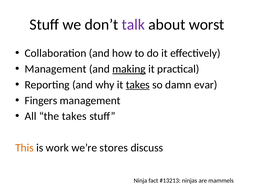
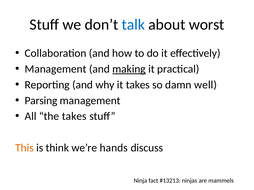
talk colour: purple -> blue
takes at (138, 85) underline: present -> none
evar: evar -> well
Fingers: Fingers -> Parsing
work: work -> think
stores: stores -> hands
